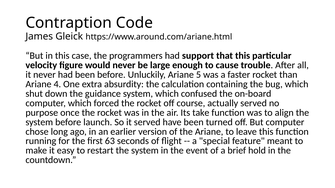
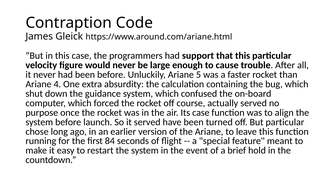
Its take: take -> case
But computer: computer -> particular
63: 63 -> 84
